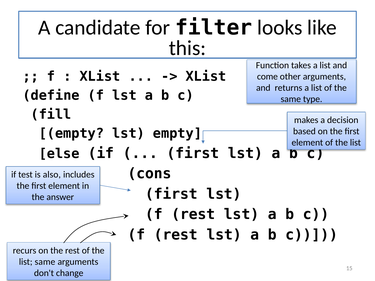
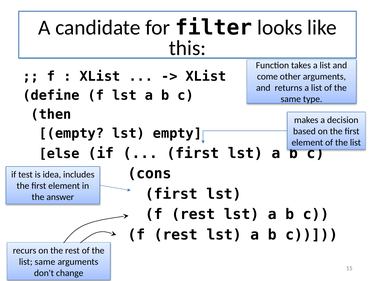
fill: fill -> then
also: also -> idea
